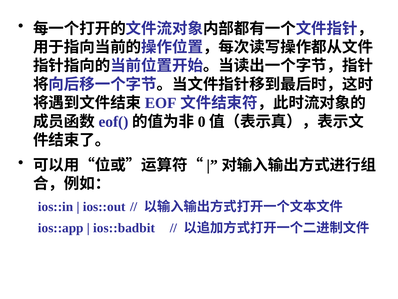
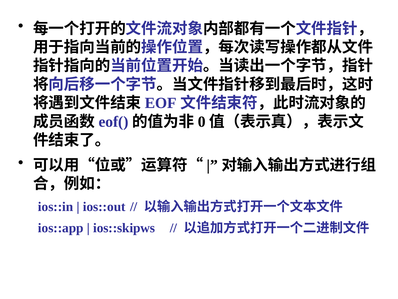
ios::badbit: ios::badbit -> ios::skipws
